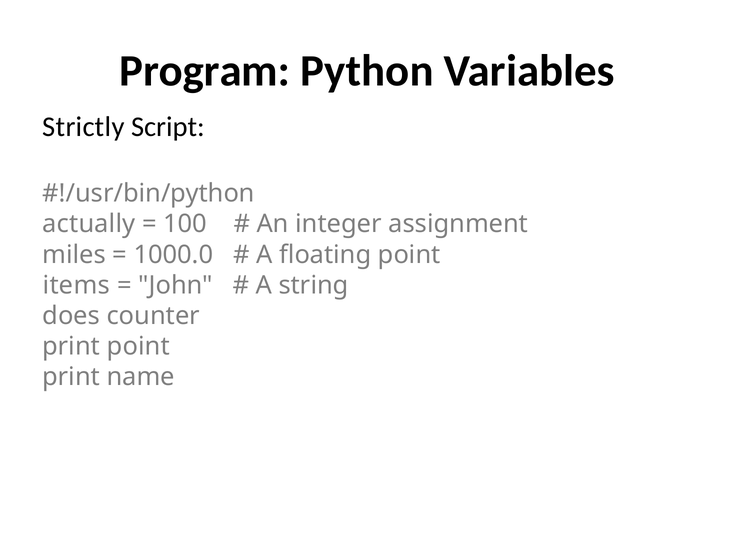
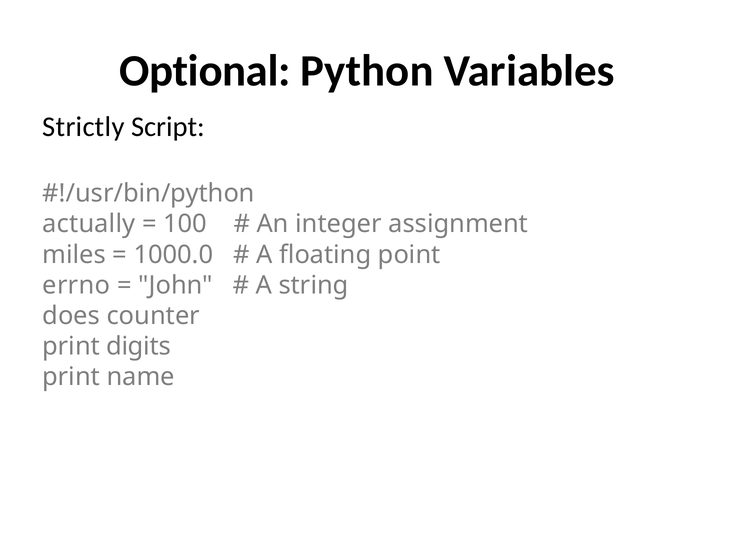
Program: Program -> Optional
items: items -> errno
print point: point -> digits
